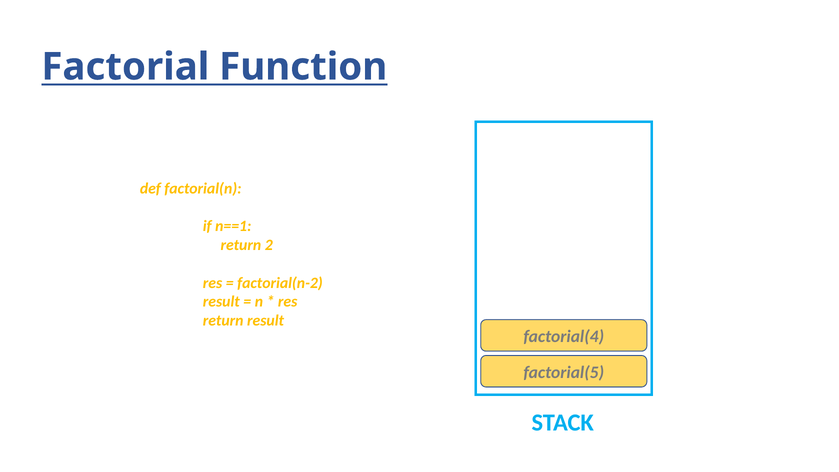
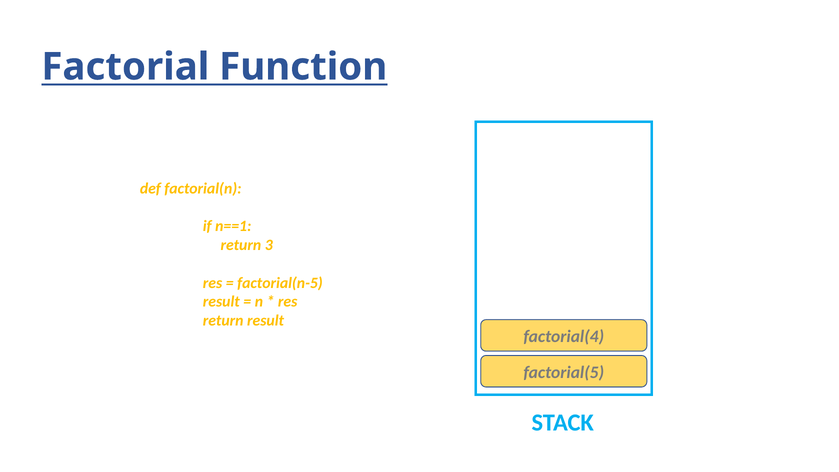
2: 2 -> 3
factorial(n-2: factorial(n-2 -> factorial(n-5
